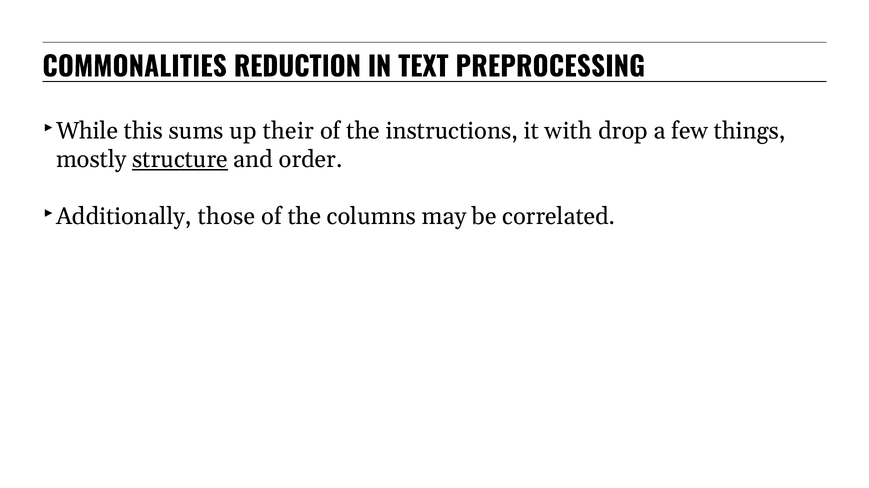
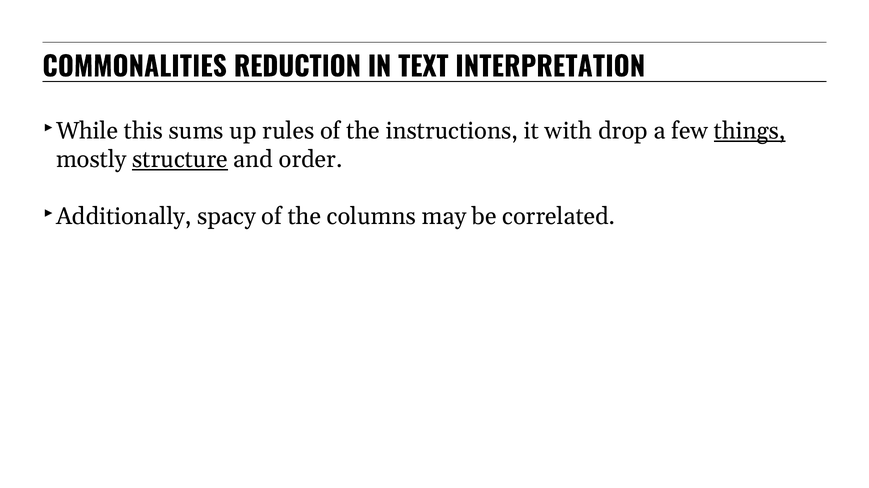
PREPROCESSING: PREPROCESSING -> INTERPRETATION
their: their -> rules
things underline: none -> present
those: those -> spacy
